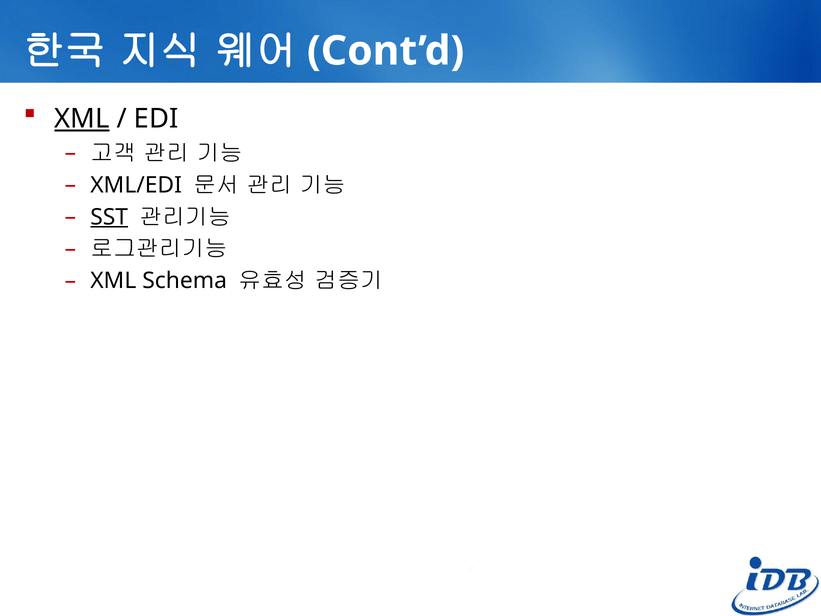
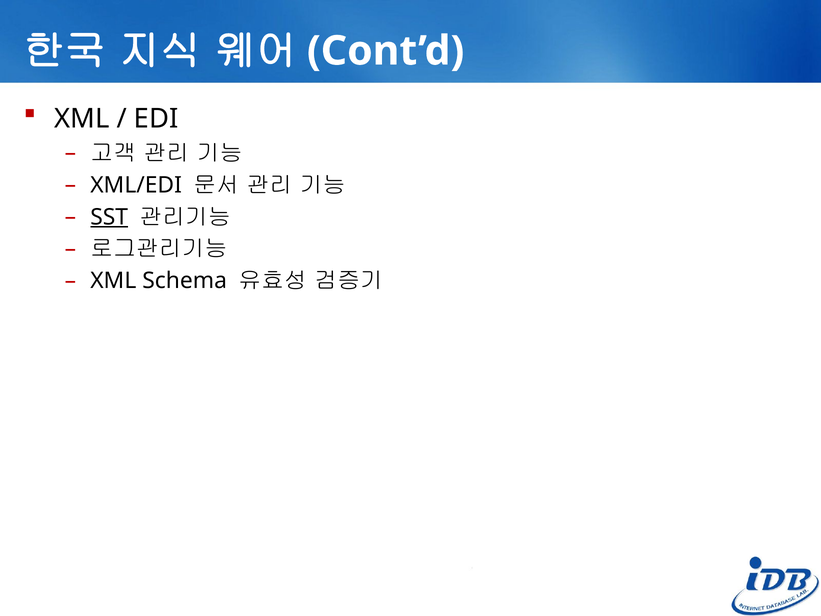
XML at (82, 119) underline: present -> none
